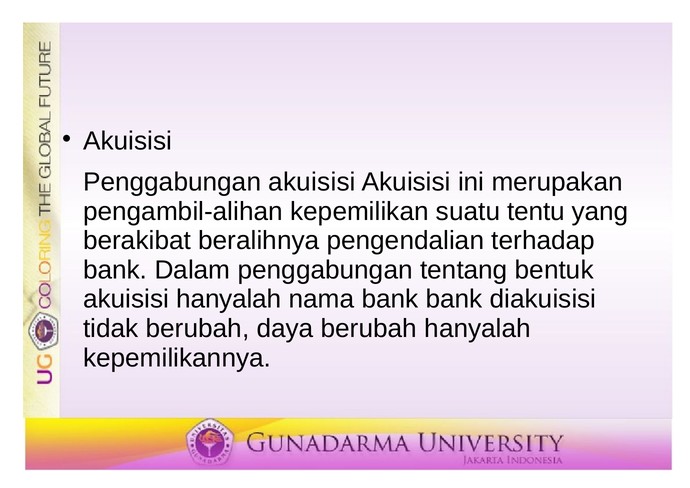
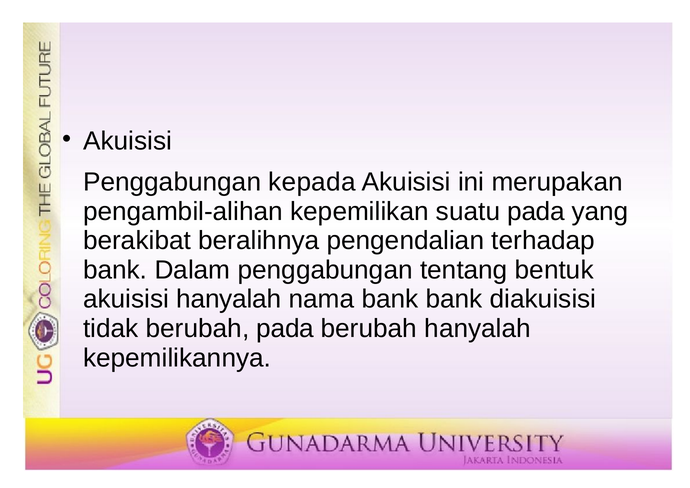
Penggabungan akuisisi: akuisisi -> kepada
suatu tentu: tentu -> pada
berubah daya: daya -> pada
